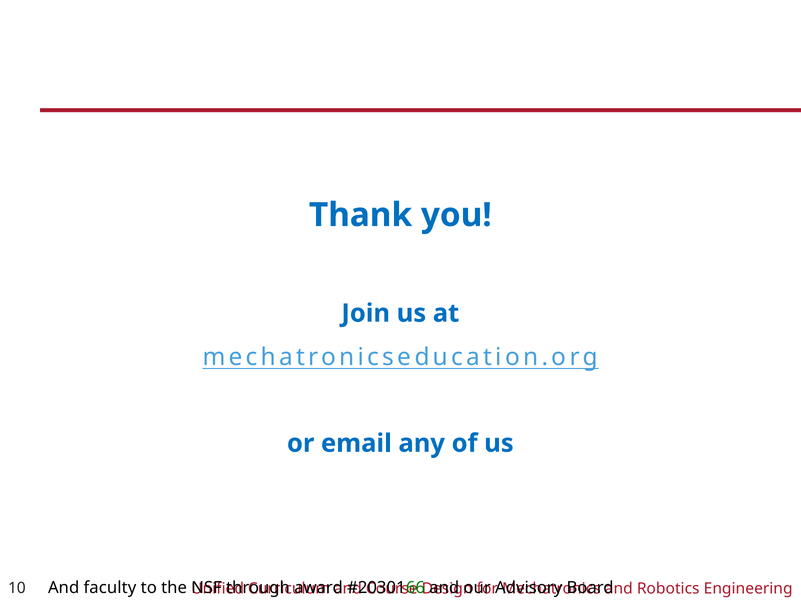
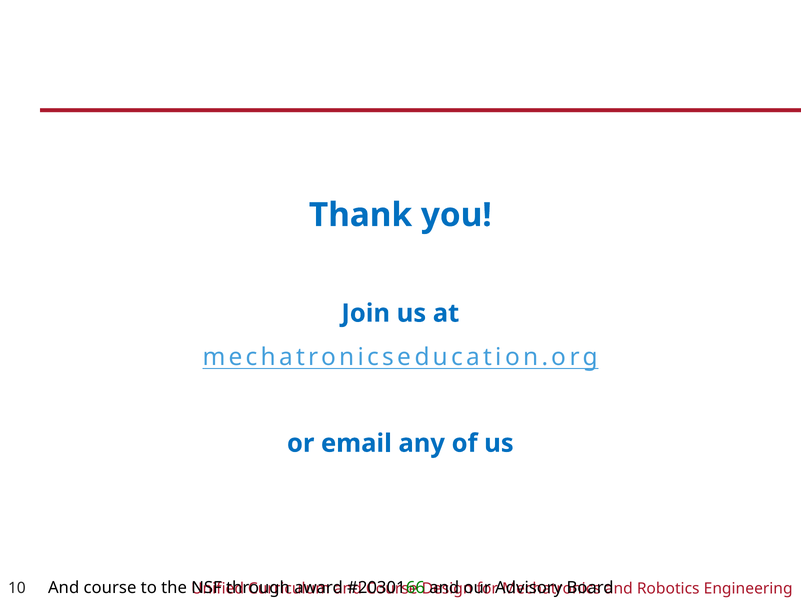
faculty at (110, 588): faculty -> course
